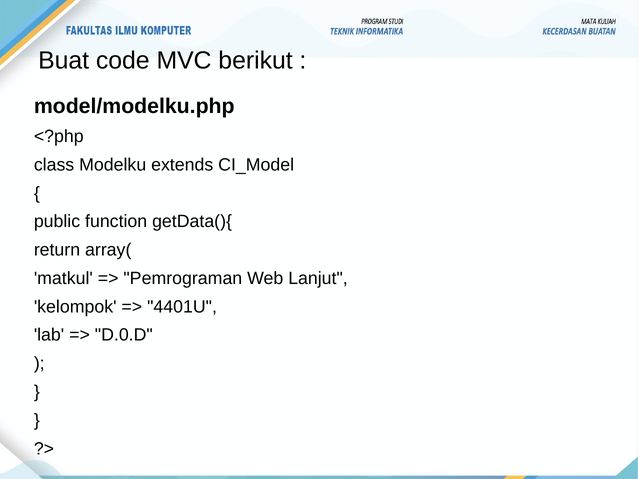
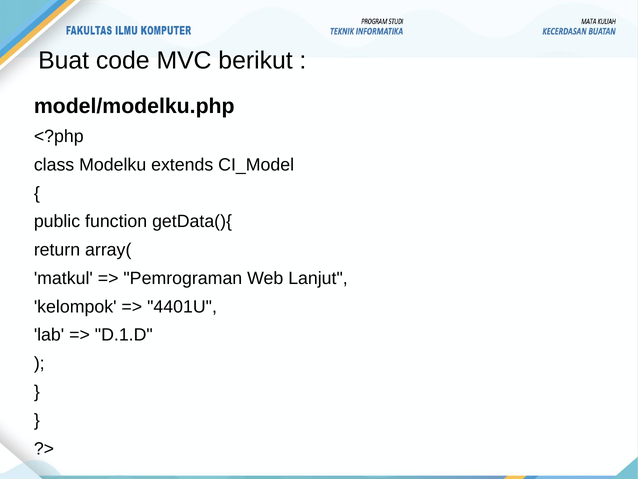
D.0.D: D.0.D -> D.1.D
